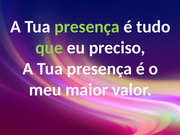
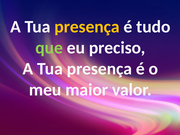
presença at (87, 27) colour: light green -> yellow
